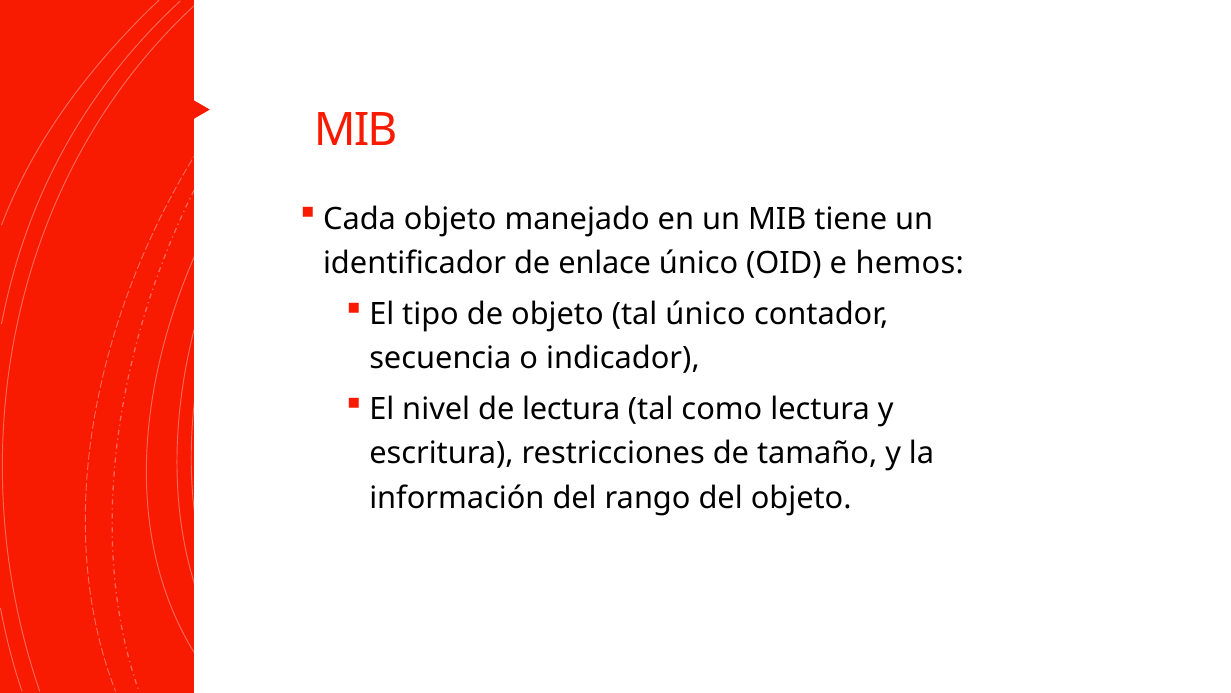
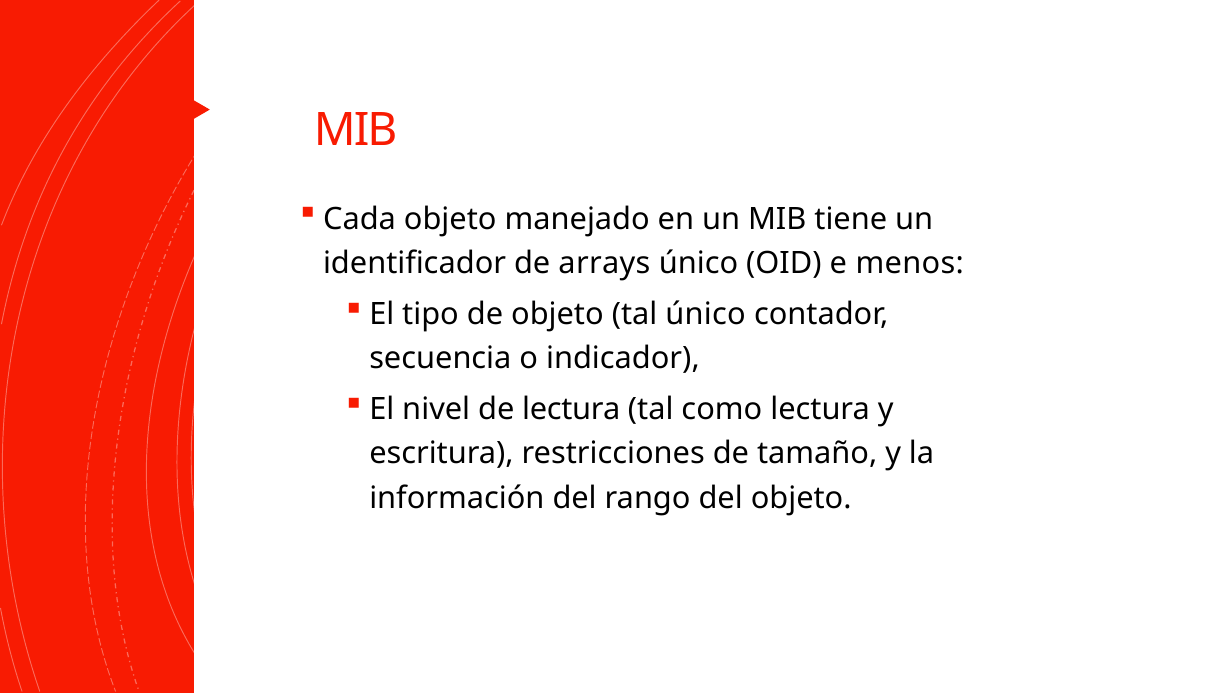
enlace: enlace -> arrays
hemos: hemos -> menos
